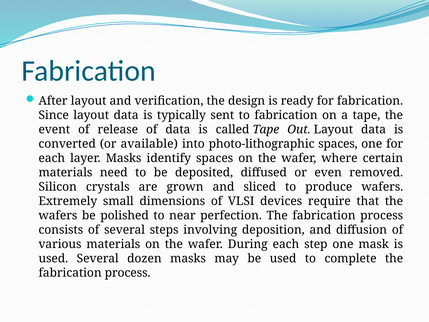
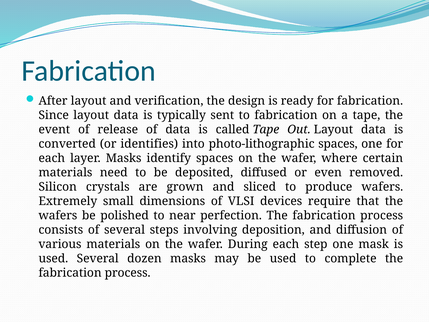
available: available -> identifies
